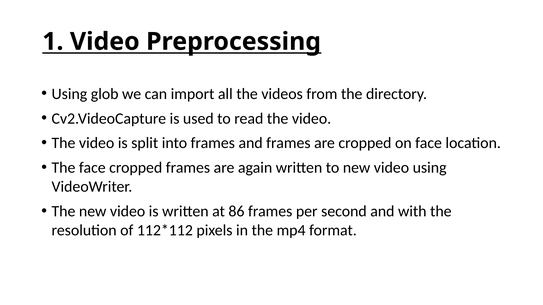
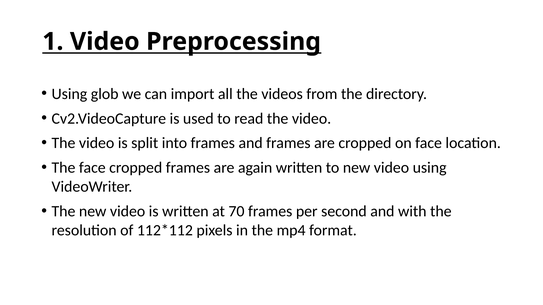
86: 86 -> 70
